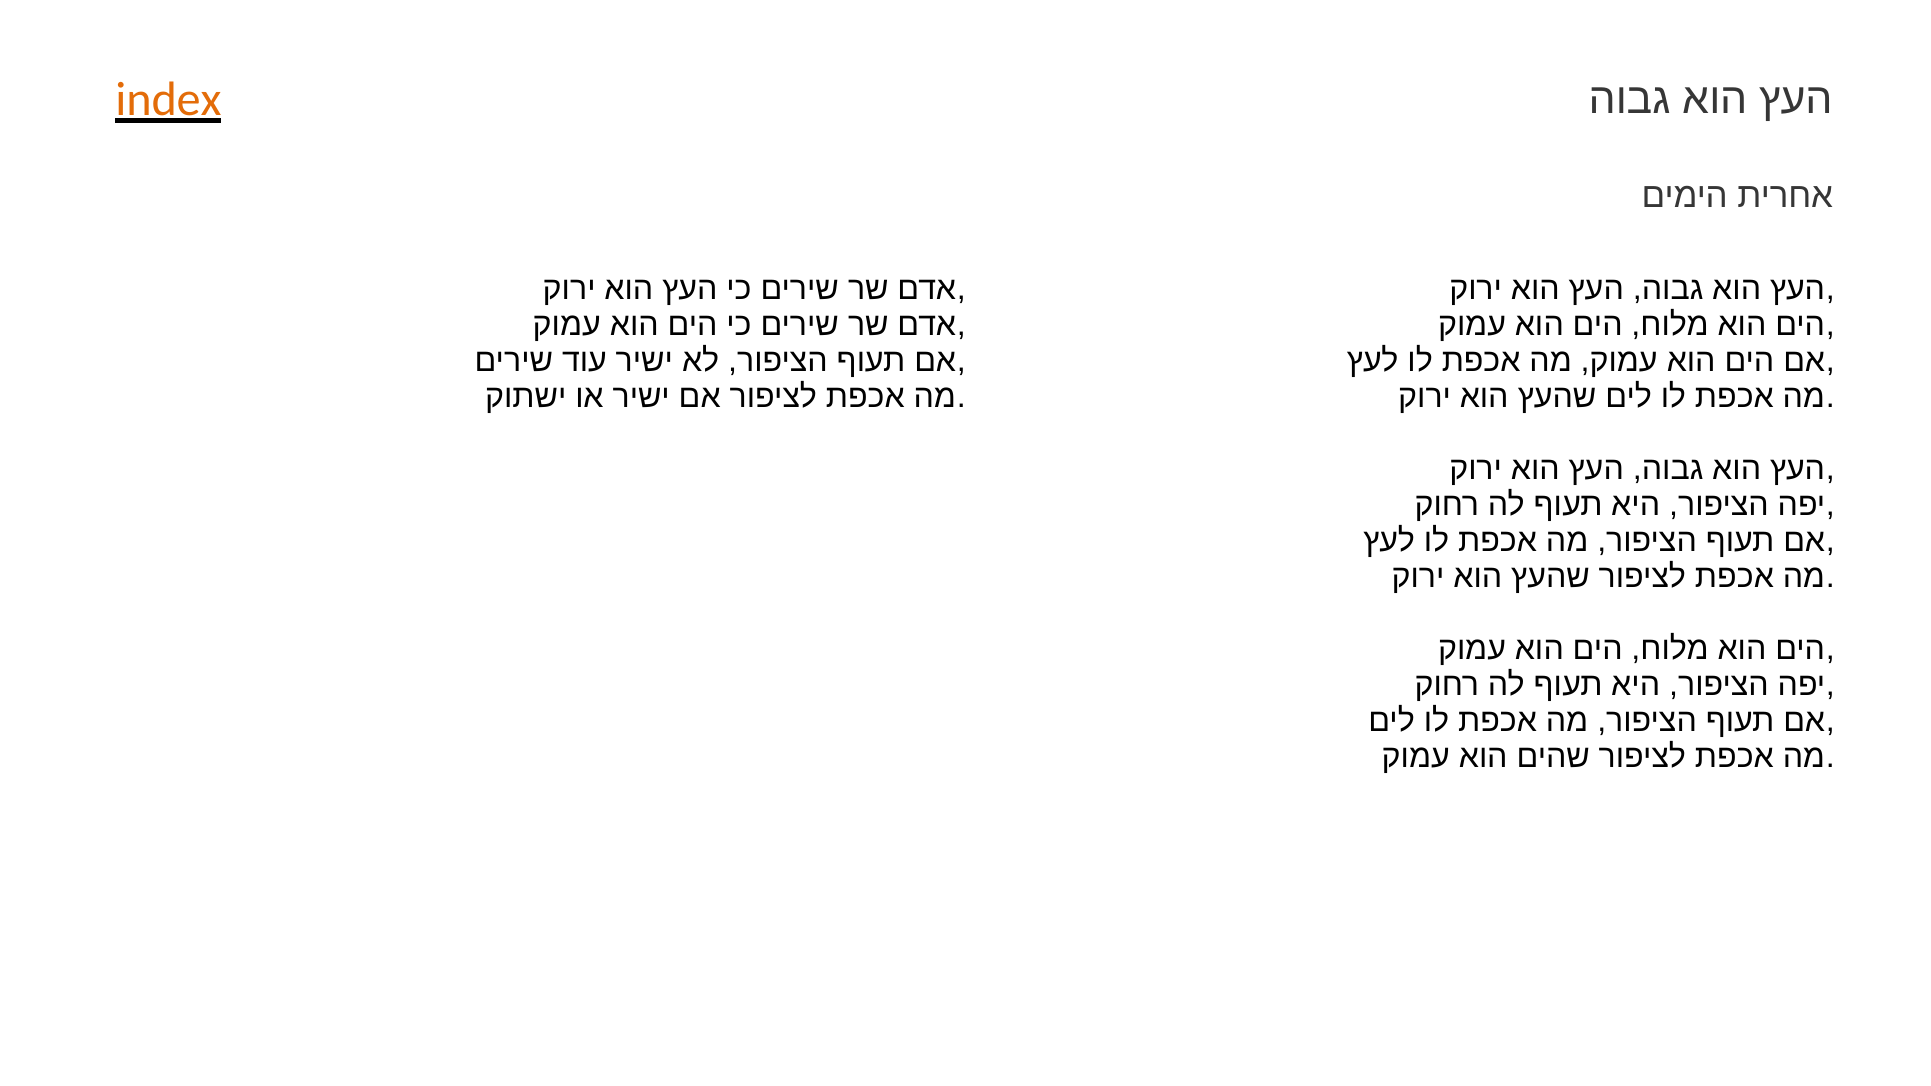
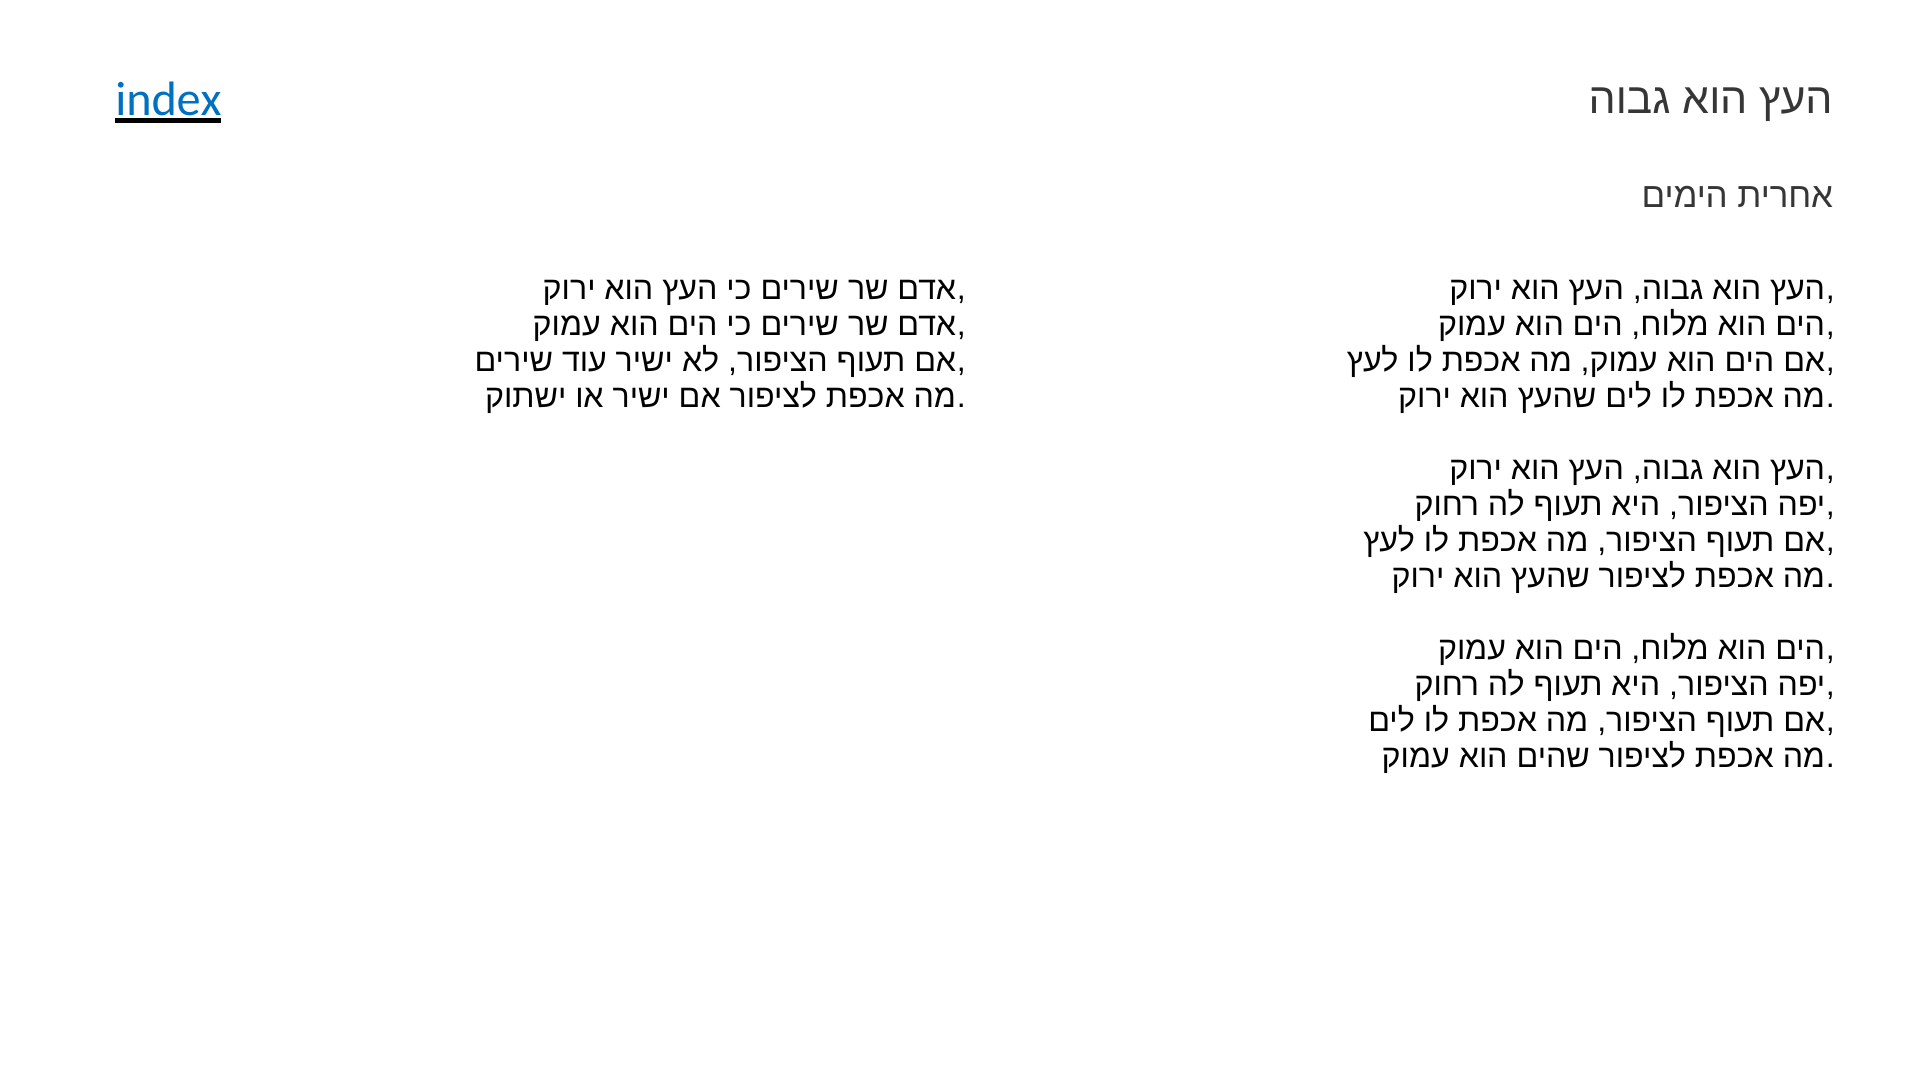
index colour: orange -> blue
